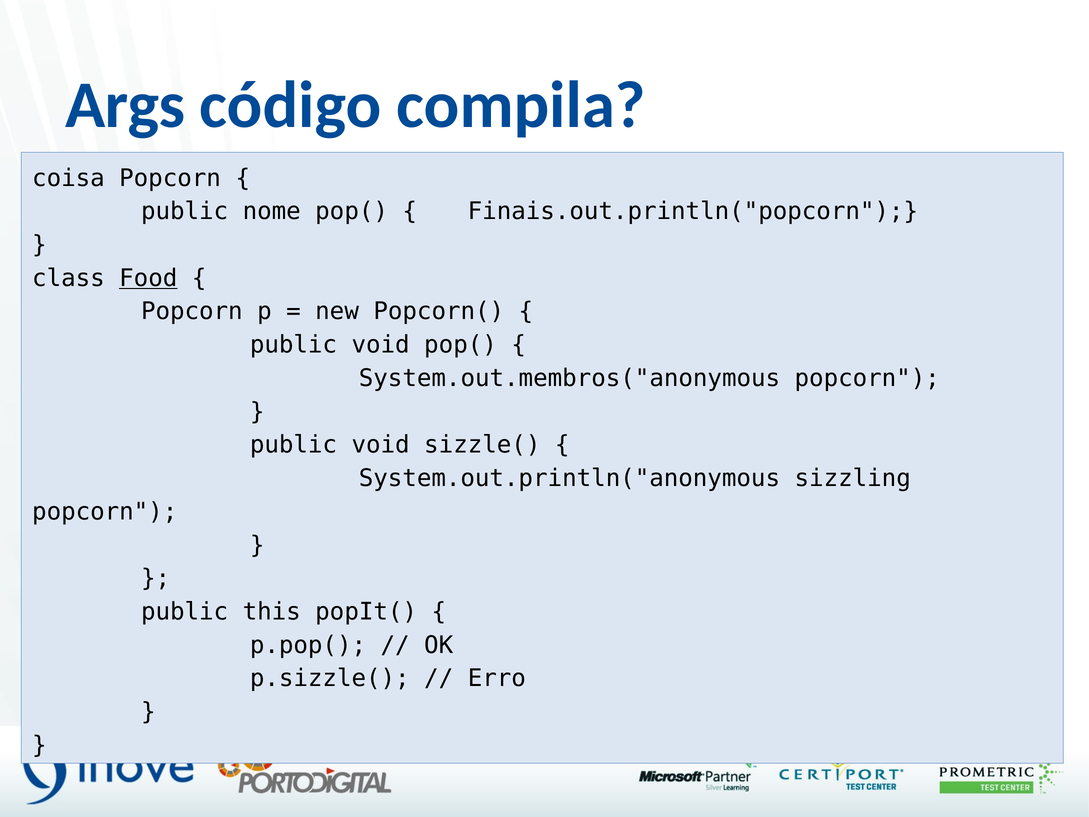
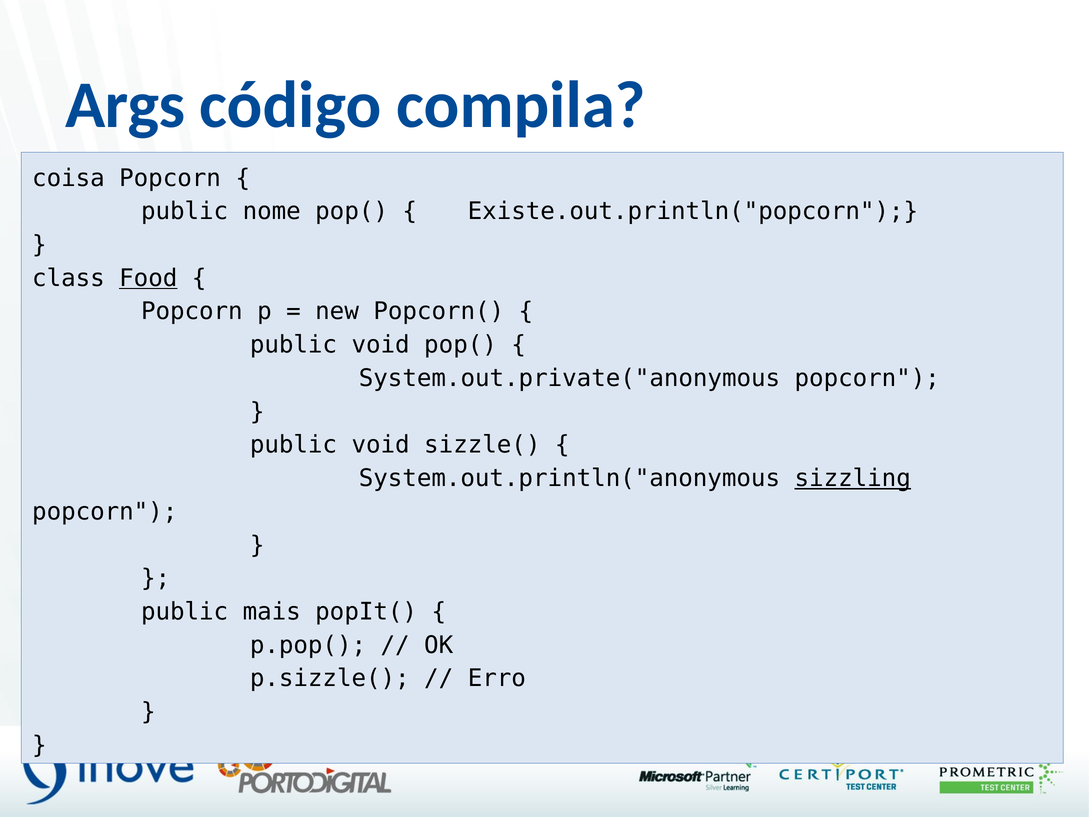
Finais.out.println("popcorn: Finais.out.println("popcorn -> Existe.out.println("popcorn
System.out.membros("anonymous: System.out.membros("anonymous -> System.out.private("anonymous
sizzling underline: none -> present
this: this -> mais
